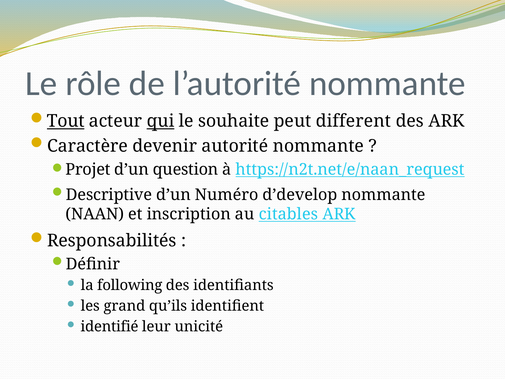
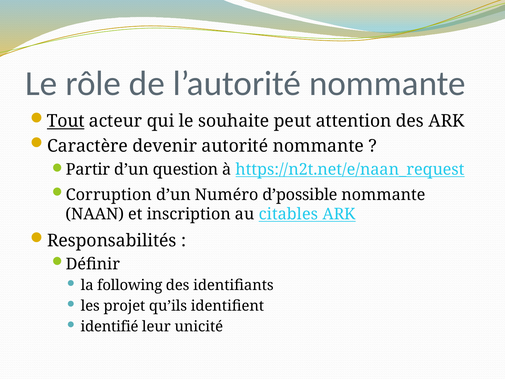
qui underline: present -> none
different: different -> attention
Projet: Projet -> Partir
Descriptive: Descriptive -> Corruption
d’develop: d’develop -> d’possible
grand: grand -> projet
